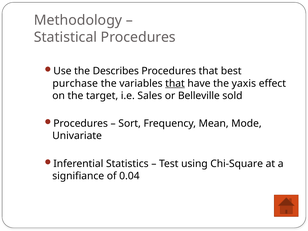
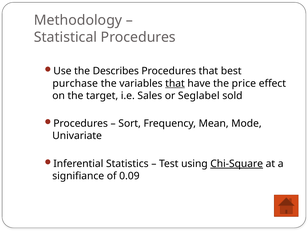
yaxis: yaxis -> price
Belleville: Belleville -> Seglabel
Chi-Square underline: none -> present
0.04: 0.04 -> 0.09
